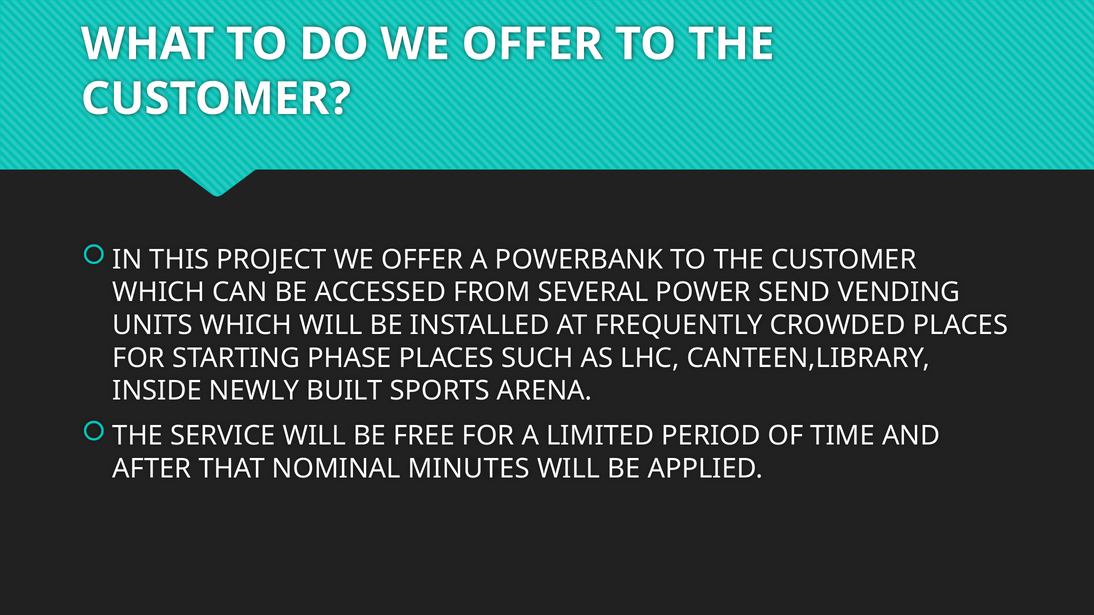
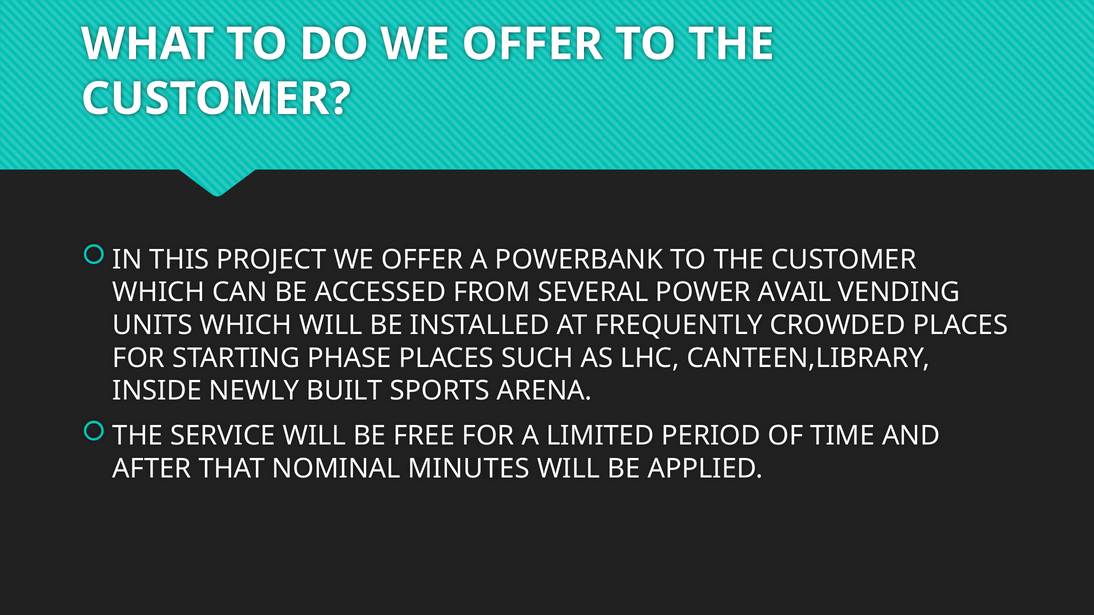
SEND: SEND -> AVAIL
